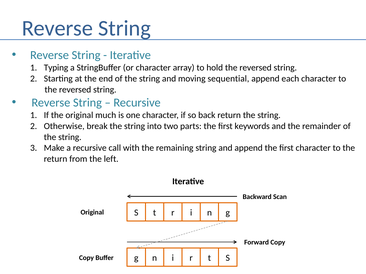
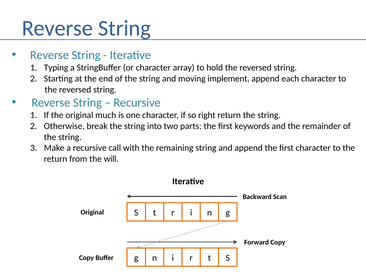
sequential: sequential -> implement
back: back -> right
left: left -> will
